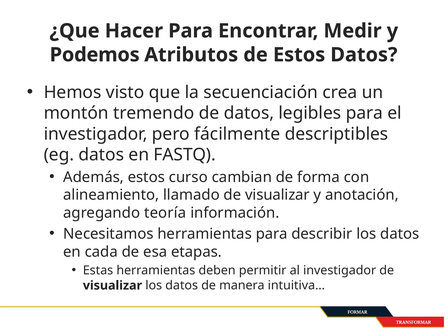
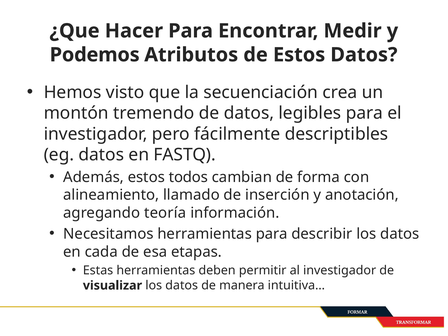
curso: curso -> todos
llamado de visualizar: visualizar -> inserción
